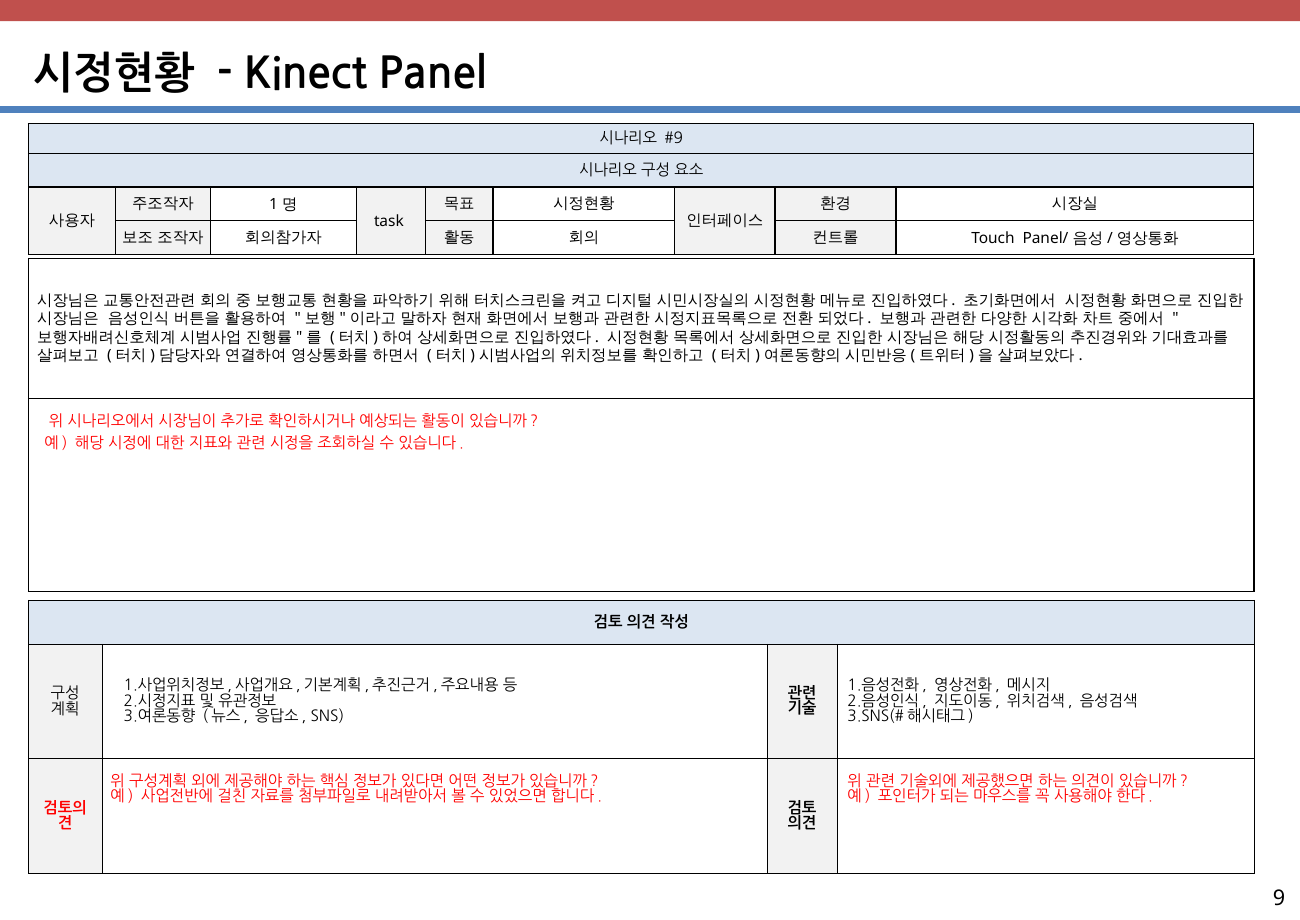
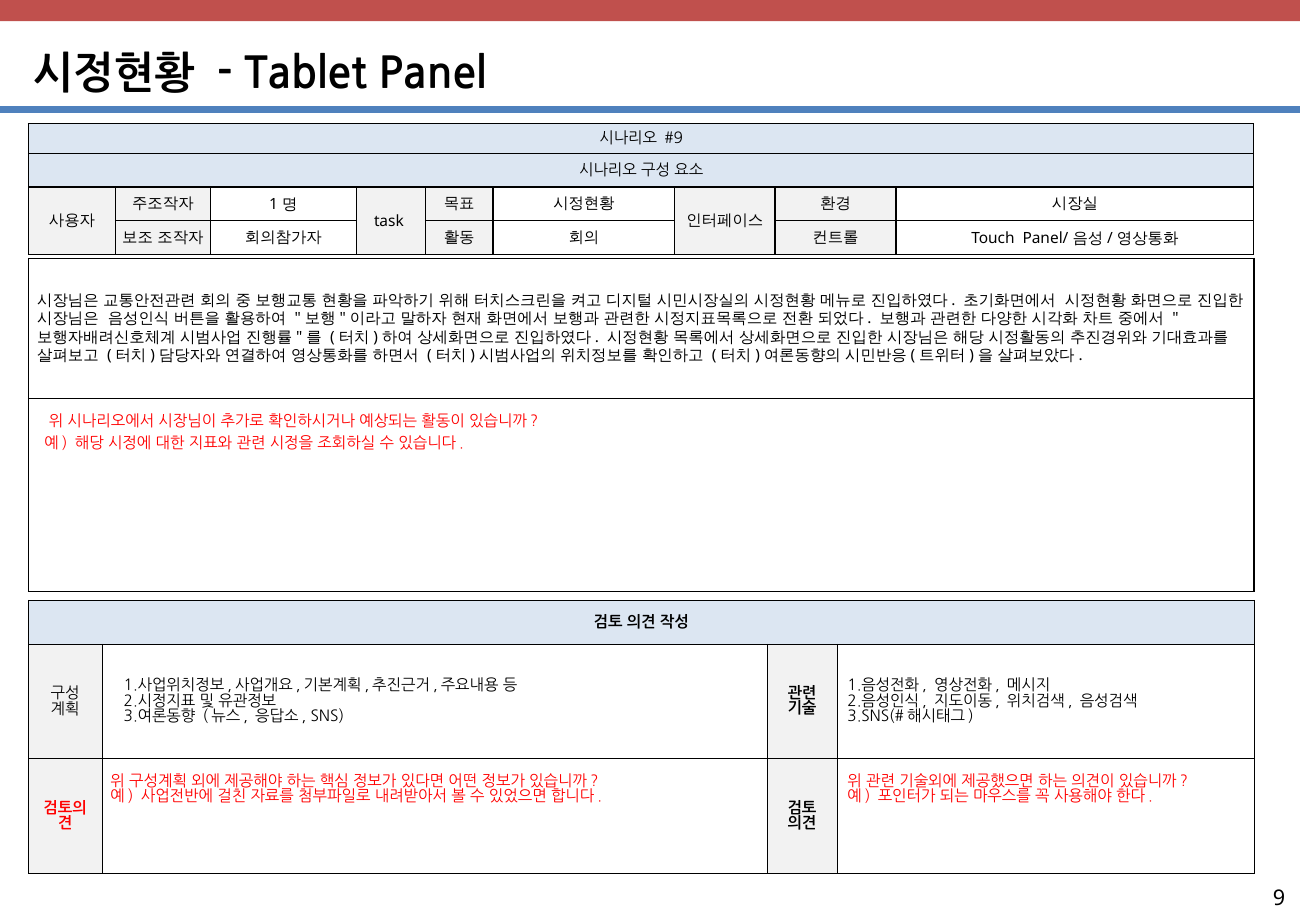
Kinect: Kinect -> Tablet
